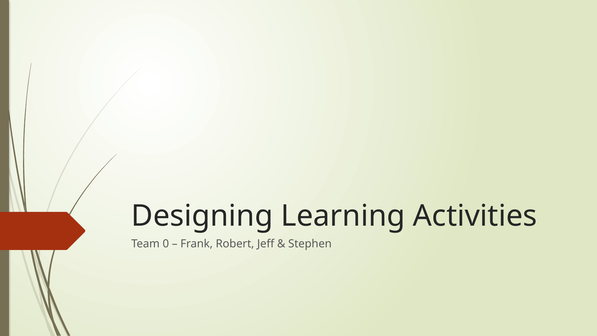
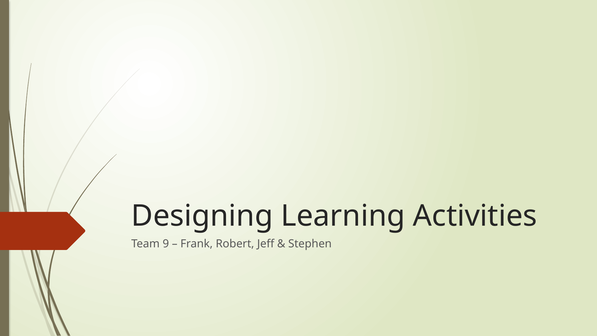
0: 0 -> 9
